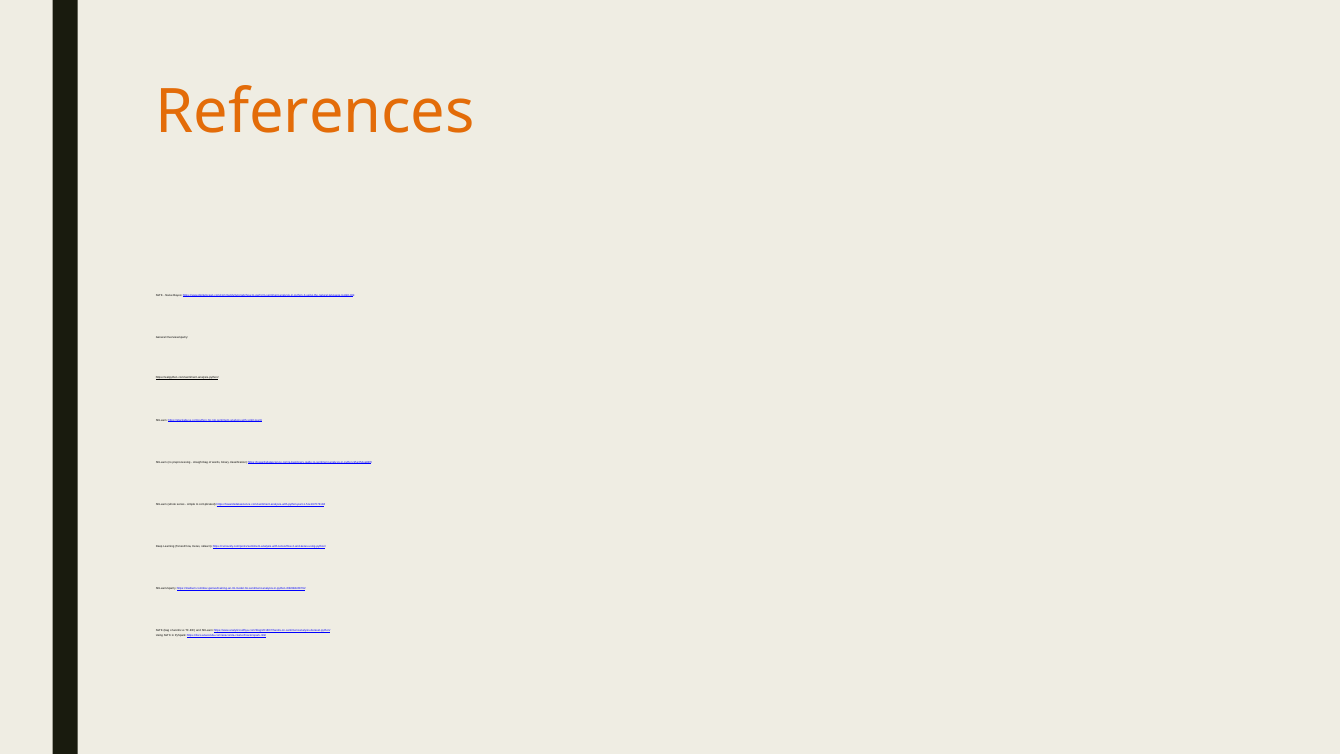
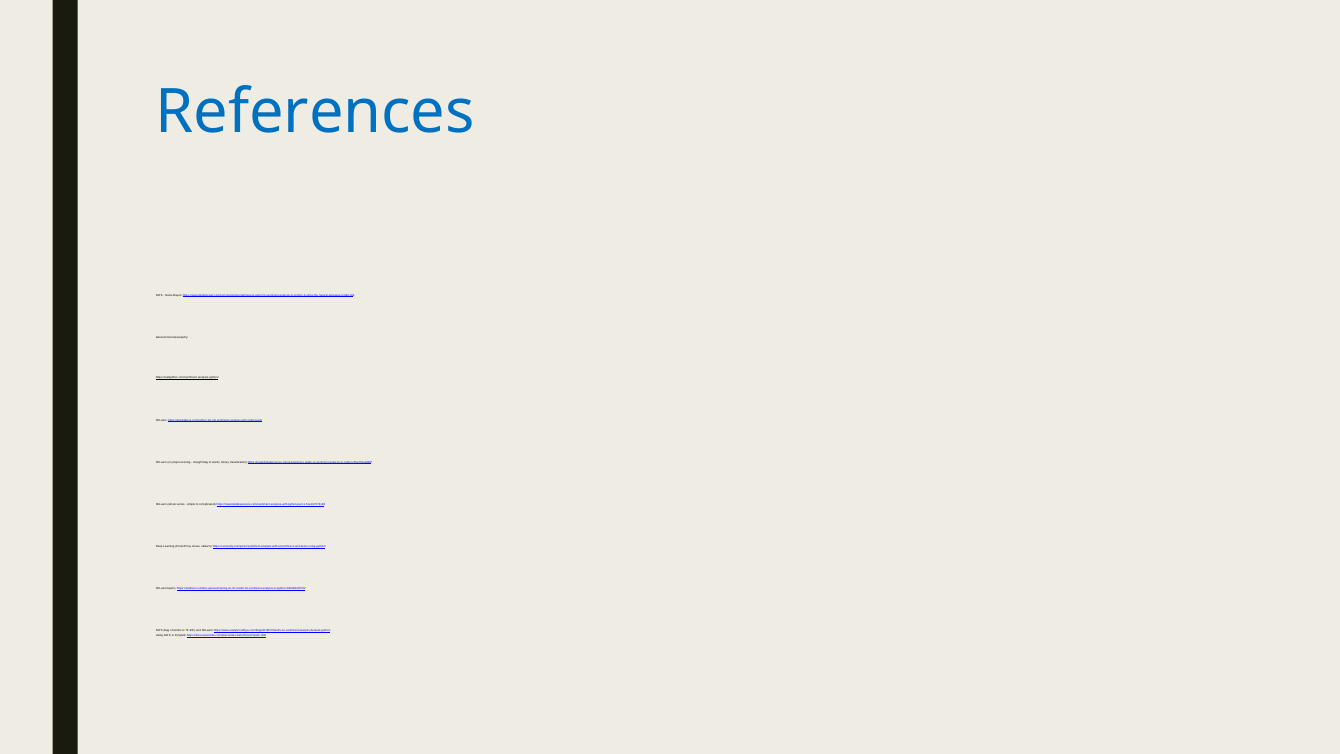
References colour: orange -> blue
